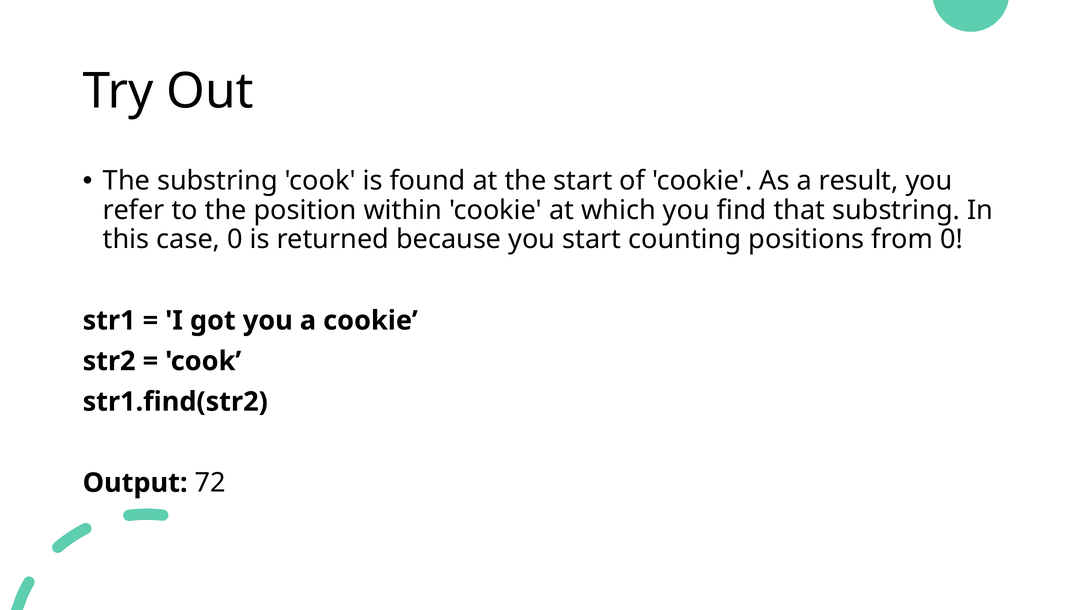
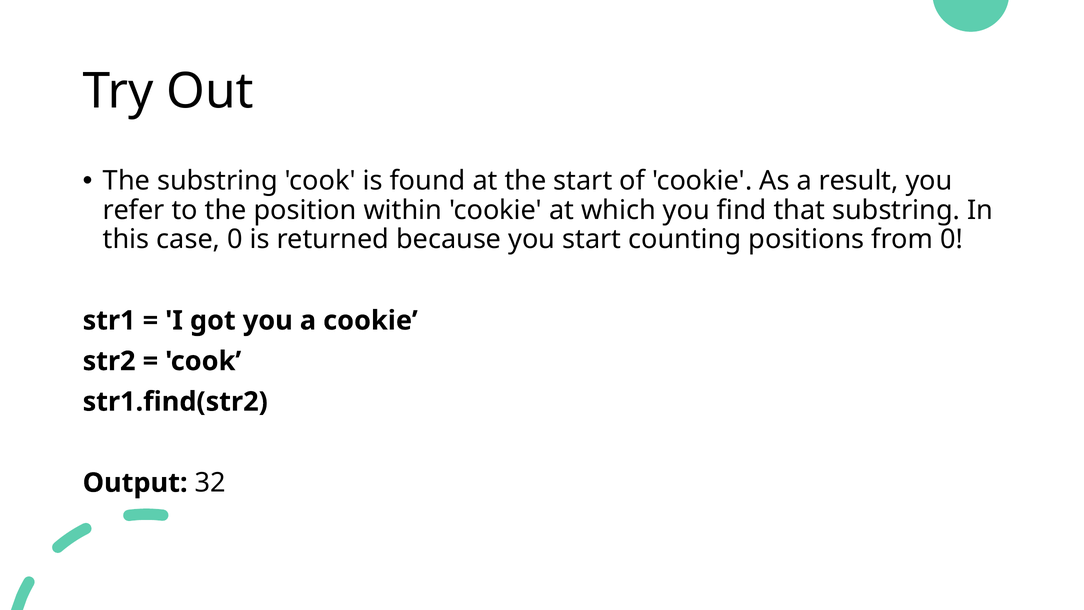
72: 72 -> 32
